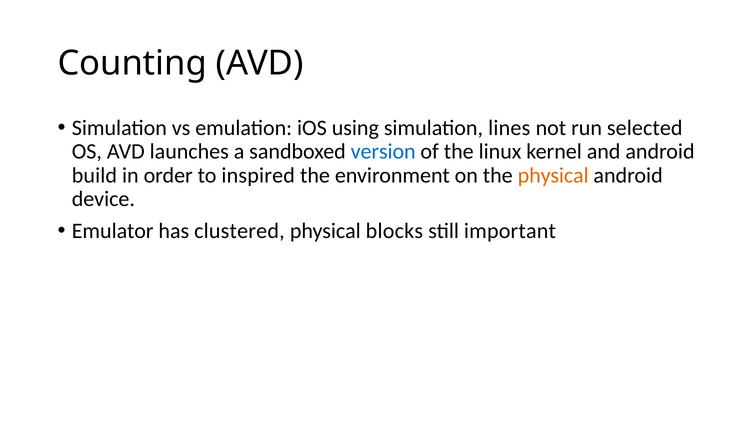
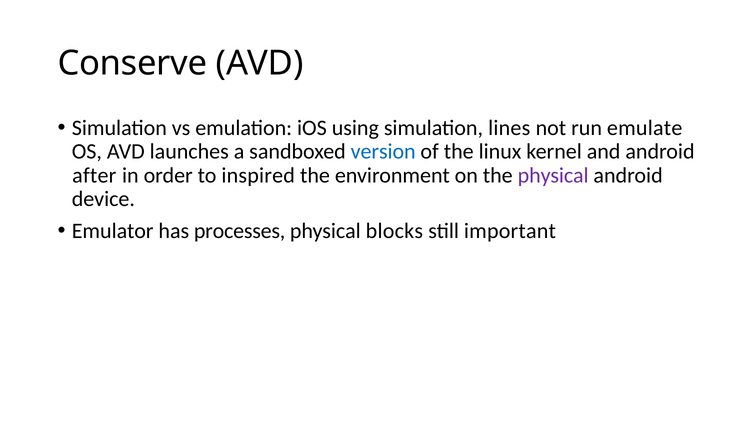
Counting: Counting -> Conserve
selected: selected -> emulate
build: build -> after
physical at (553, 175) colour: orange -> purple
clustered: clustered -> processes
